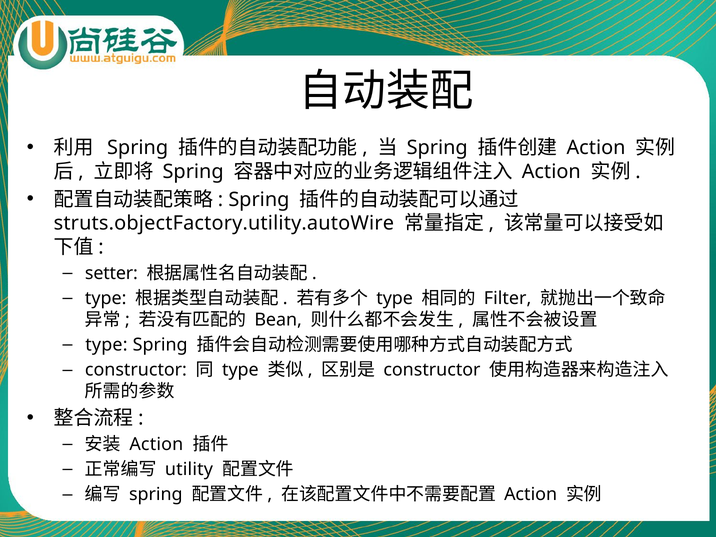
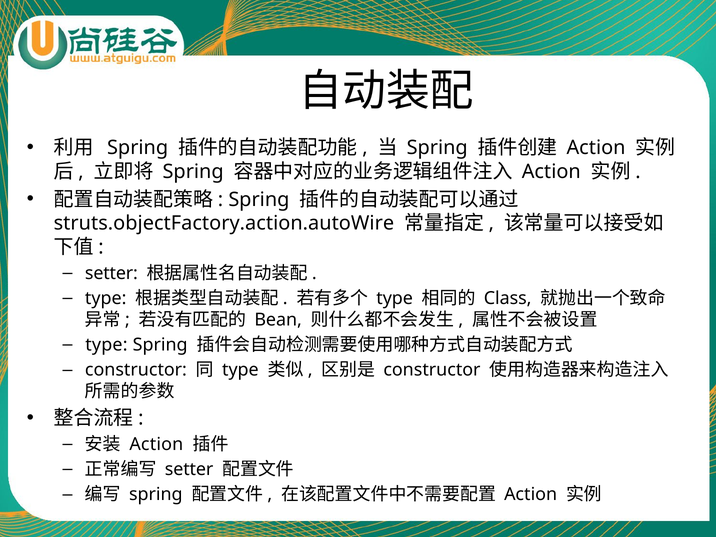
struts.objectFactory.utility.autoWire: struts.objectFactory.utility.autoWire -> struts.objectFactory.action.autoWire
Filter: Filter -> Class
utility at (189, 470): utility -> setter
